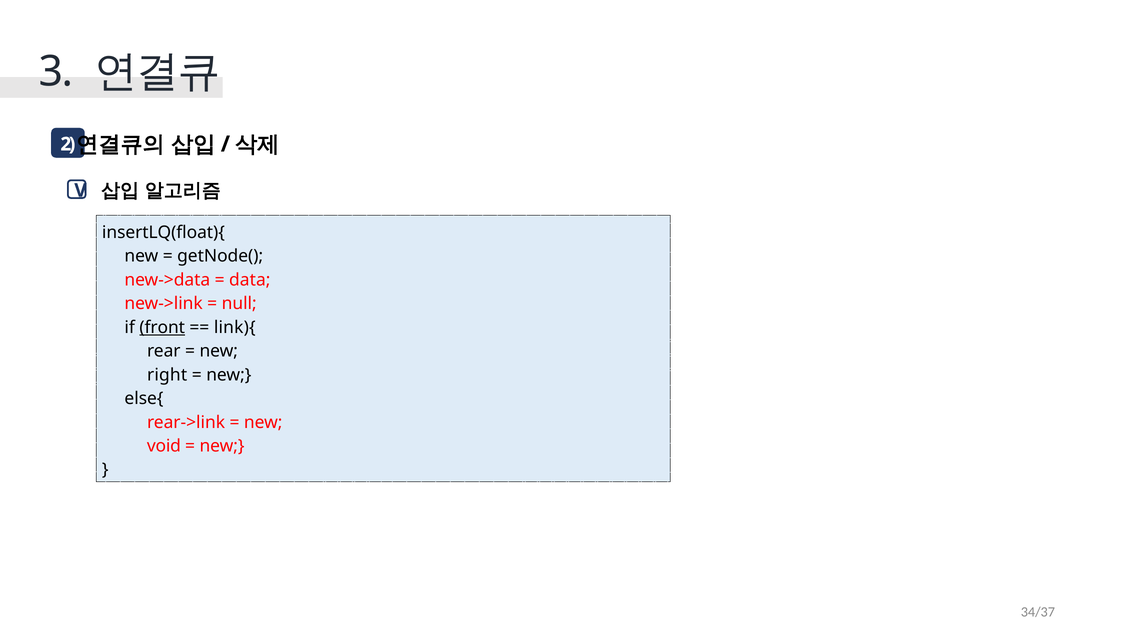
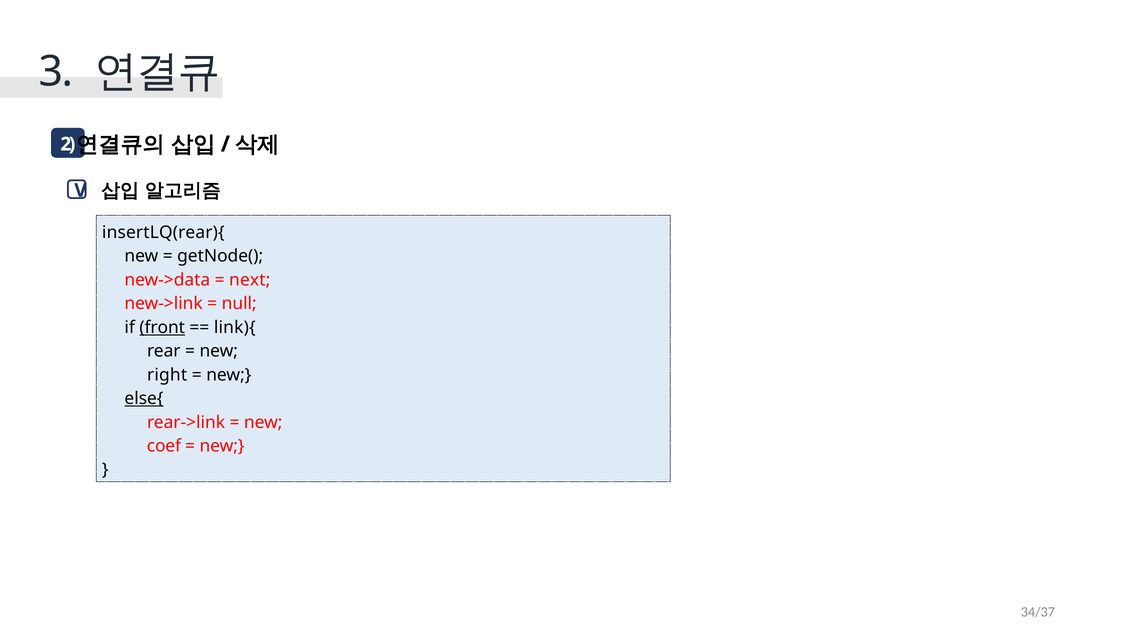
insertLQ(float){: insertLQ(float){ -> insertLQ(rear){
data: data -> next
else{ underline: none -> present
void: void -> coef
